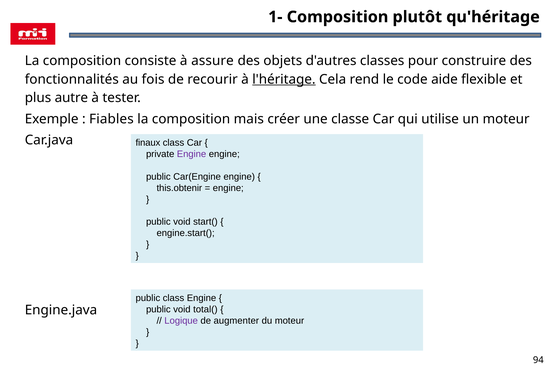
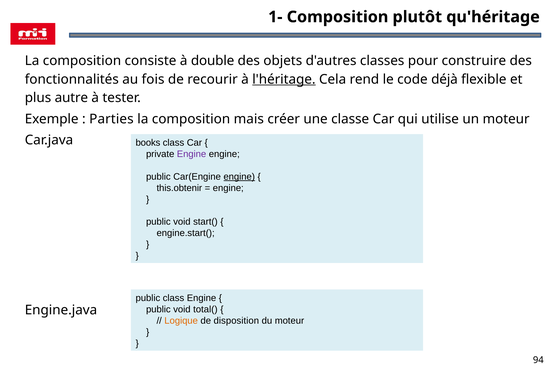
assure: assure -> double
aide: aide -> déjà
Fiables: Fiables -> Parties
finaux: finaux -> books
engine at (239, 177) underline: none -> present
Logique colour: purple -> orange
augmenter: augmenter -> disposition
